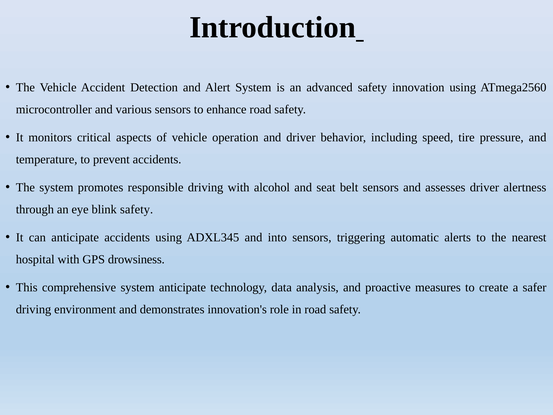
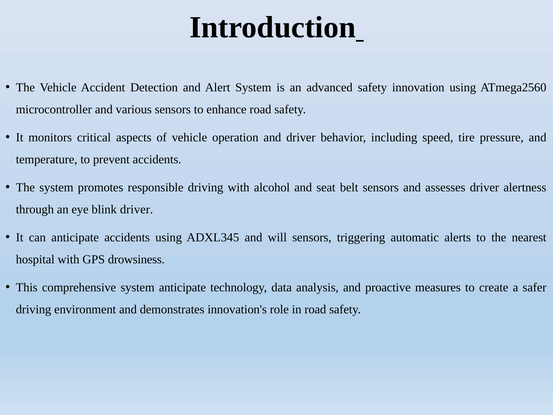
blink safety: safety -> driver
into: into -> will
